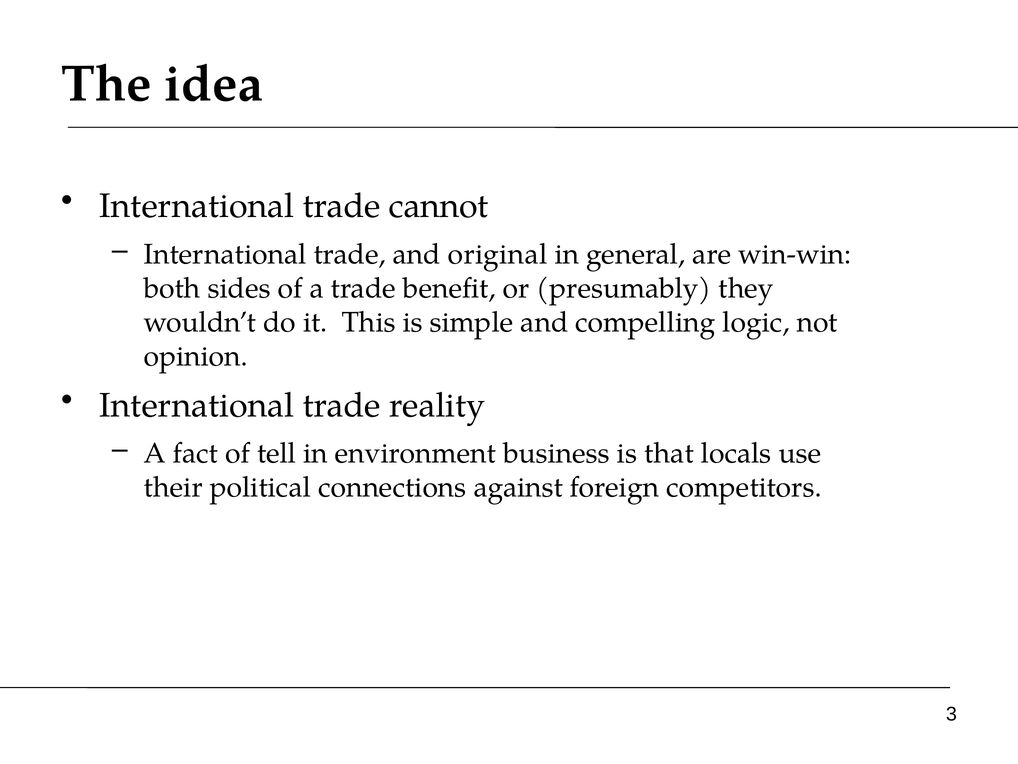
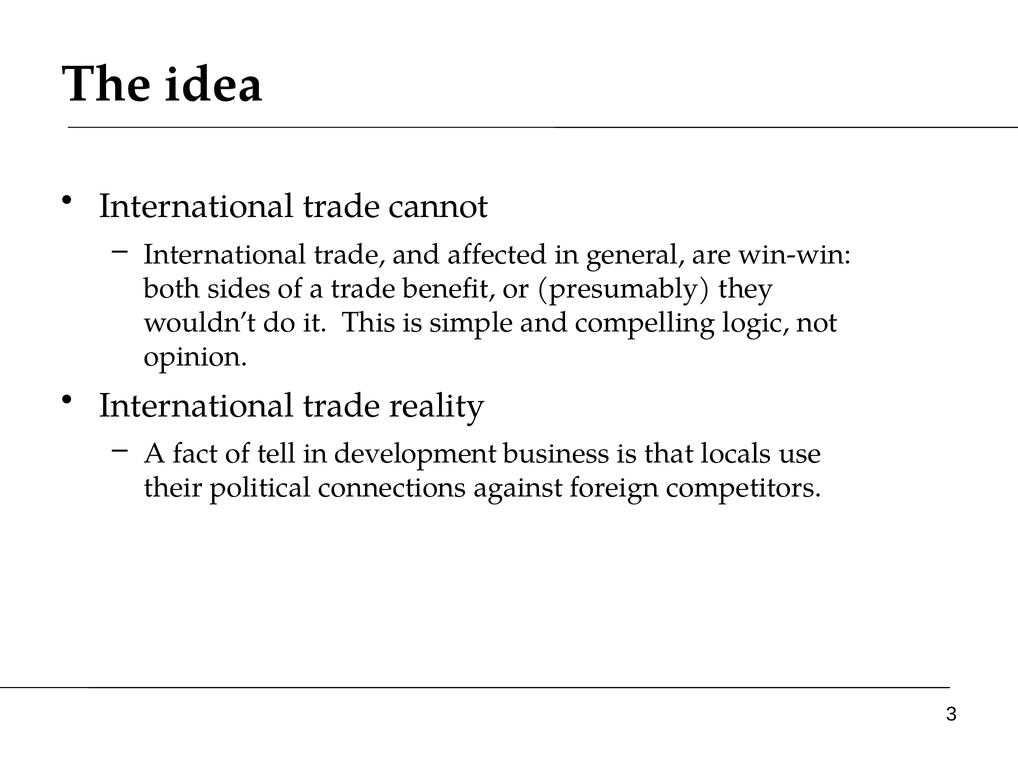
original: original -> affected
environment: environment -> development
